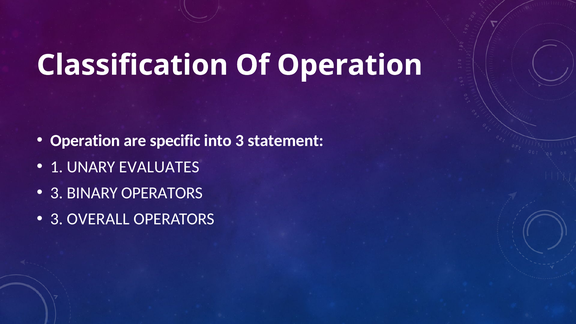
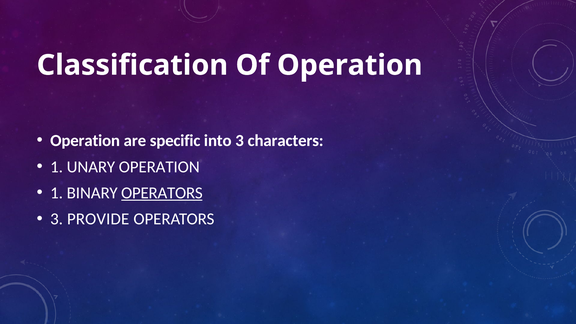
statement: statement -> characters
UNARY EVALUATES: EVALUATES -> OPERATION
3 at (57, 193): 3 -> 1
OPERATORS at (162, 193) underline: none -> present
OVERALL: OVERALL -> PROVIDE
